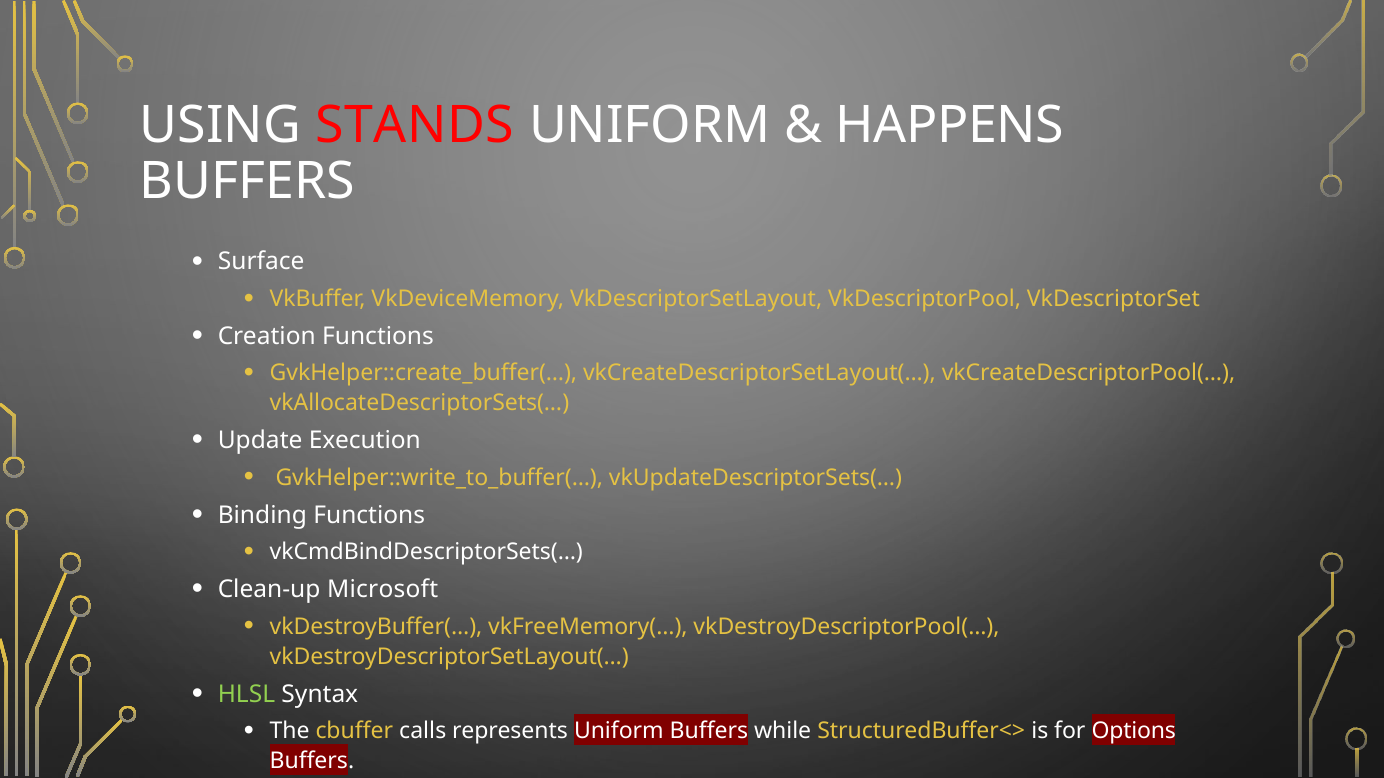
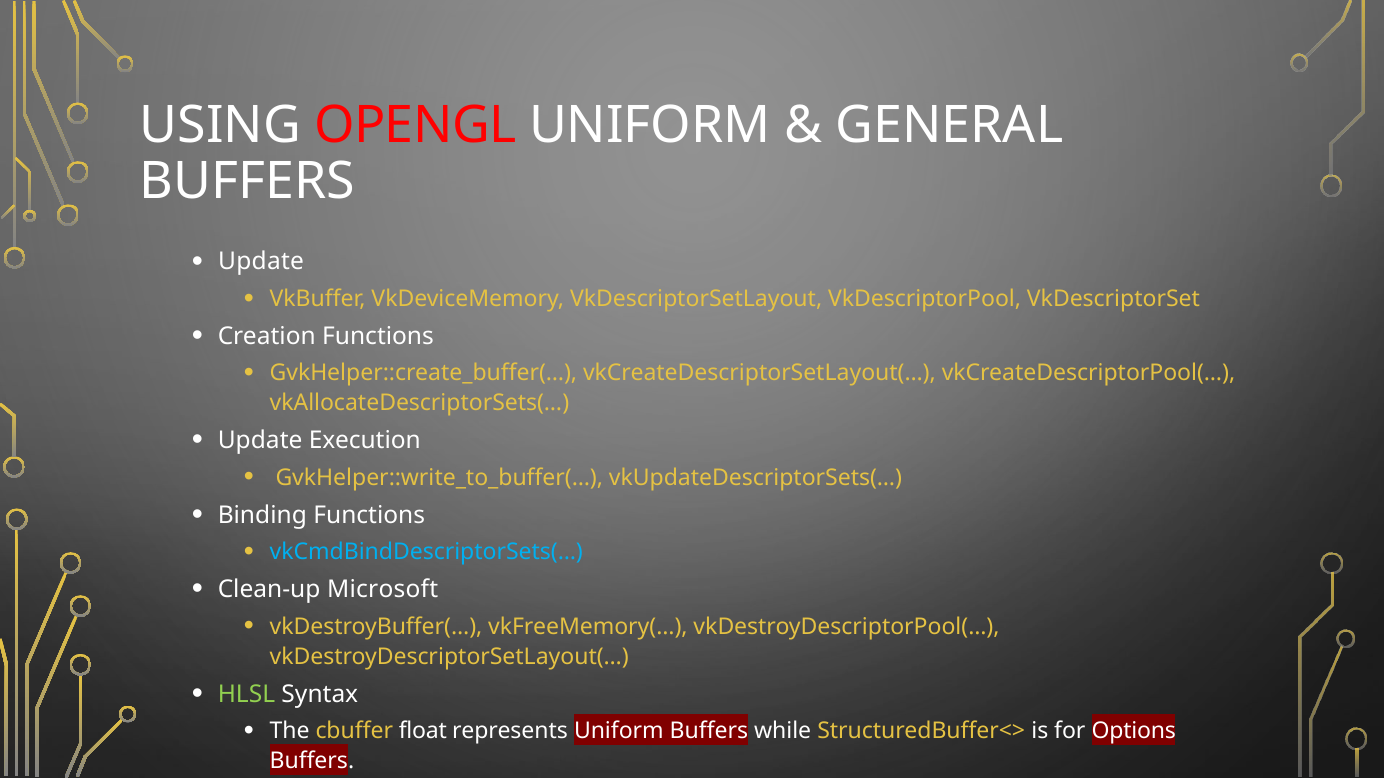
STANDS: STANDS -> OPENGL
HAPPENS: HAPPENS -> GENERAL
Surface at (261, 262): Surface -> Update
vkCmdBindDescriptorSets(… colour: white -> light blue
calls: calls -> float
